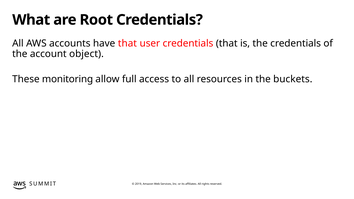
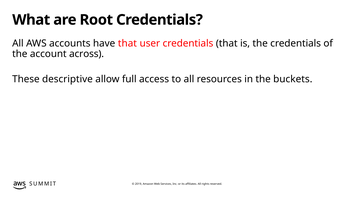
object: object -> across
monitoring: monitoring -> descriptive
